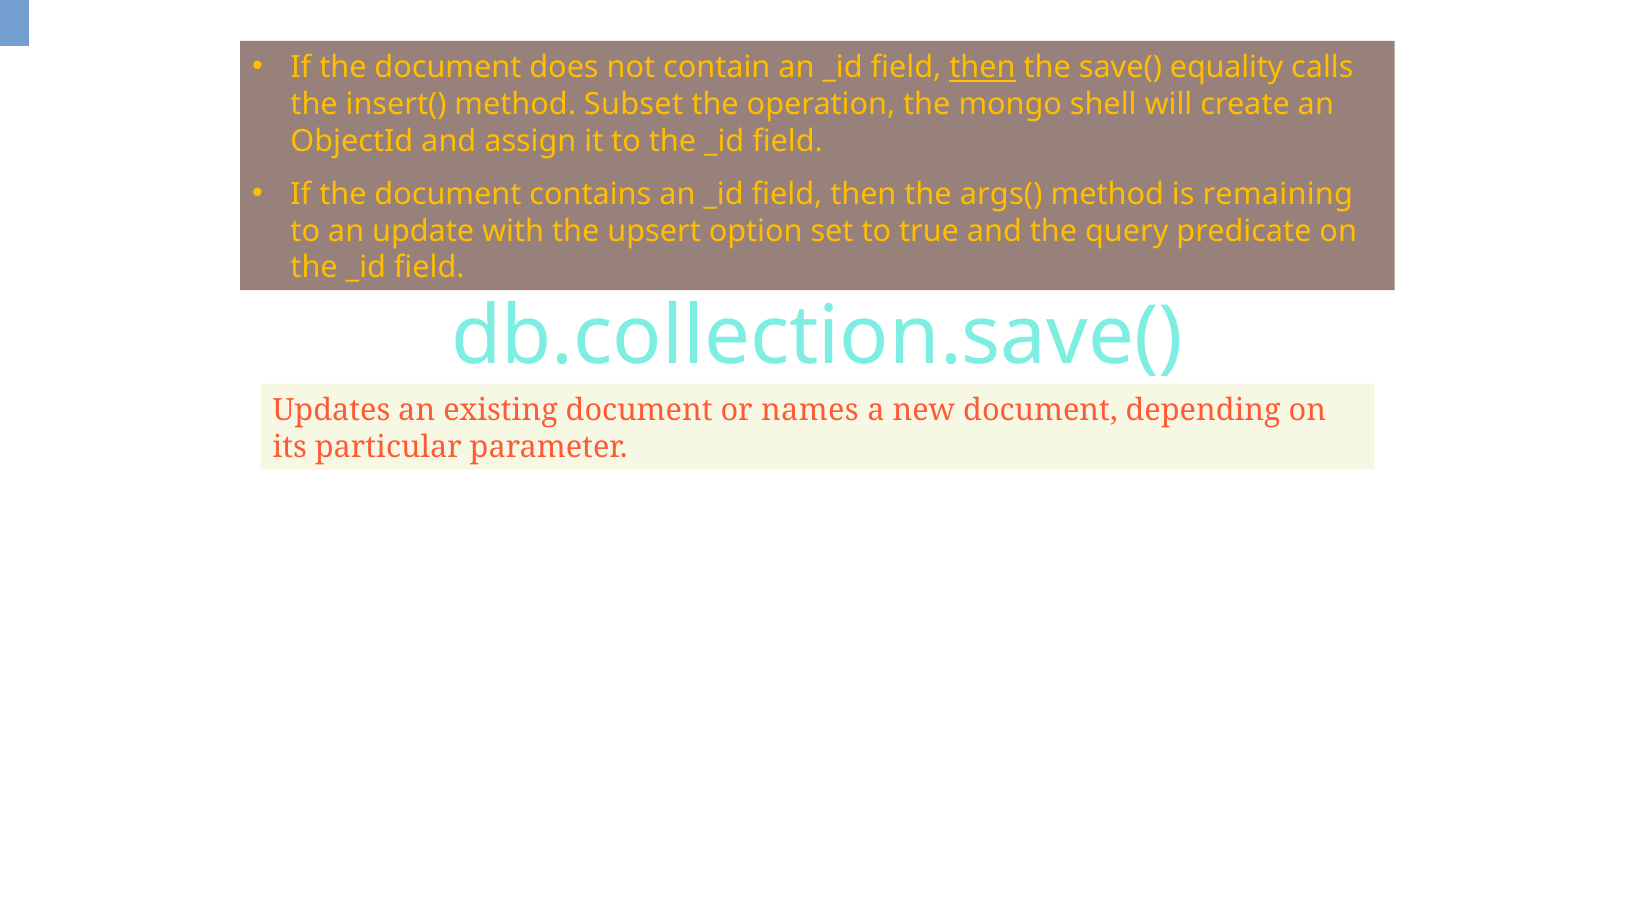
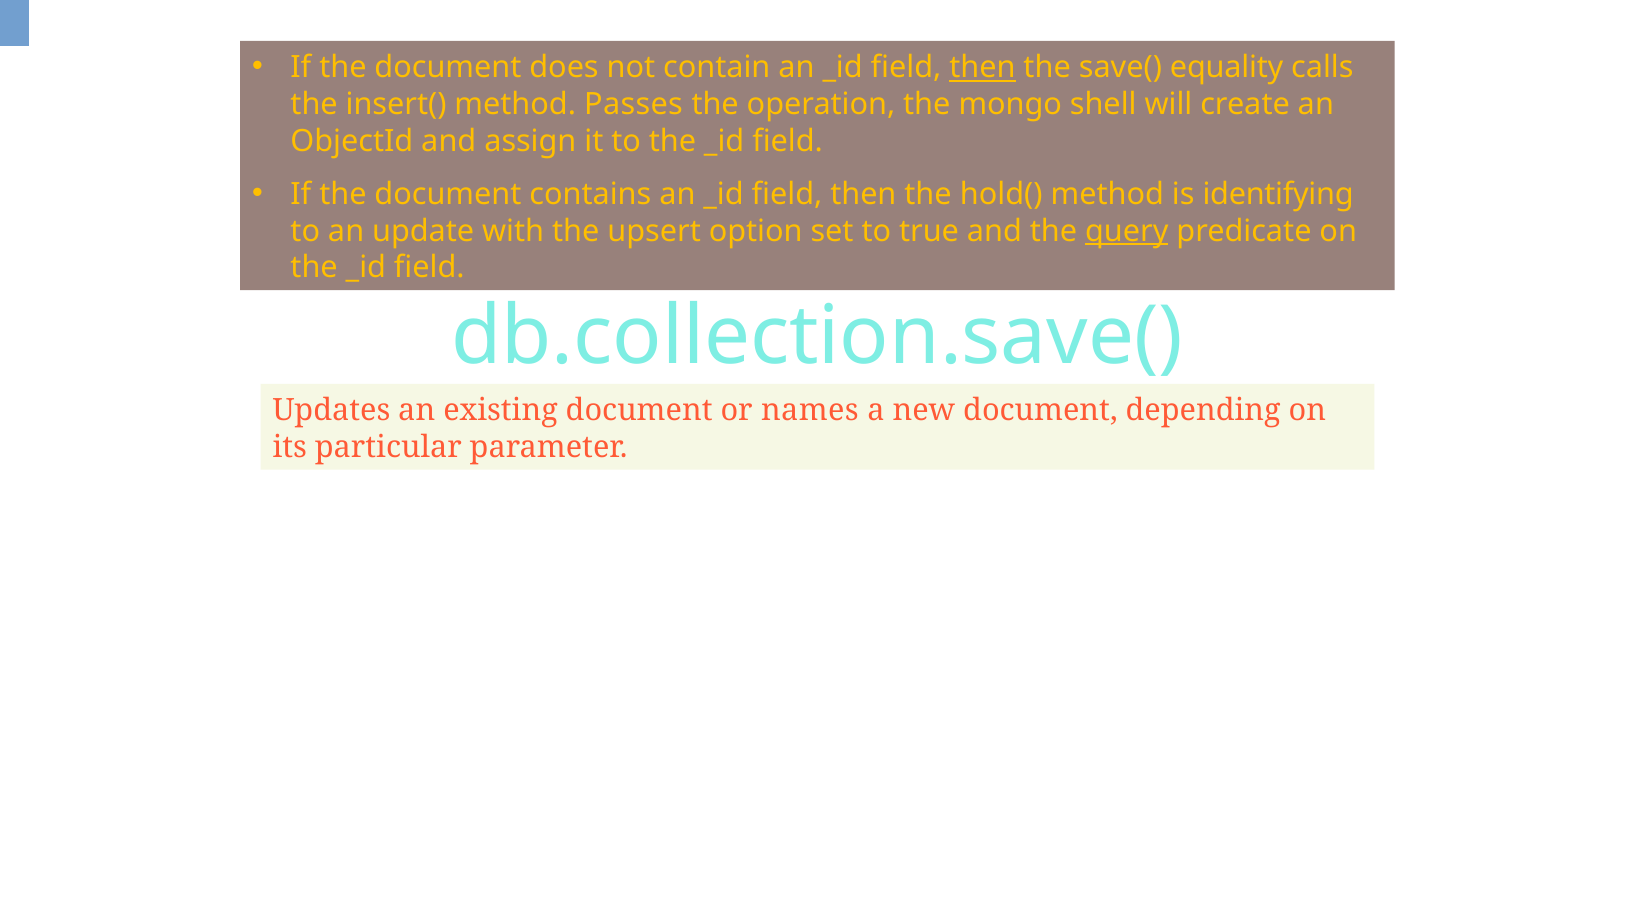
Subset: Subset -> Passes
args(: args( -> hold(
remaining: remaining -> identifying
query underline: none -> present
